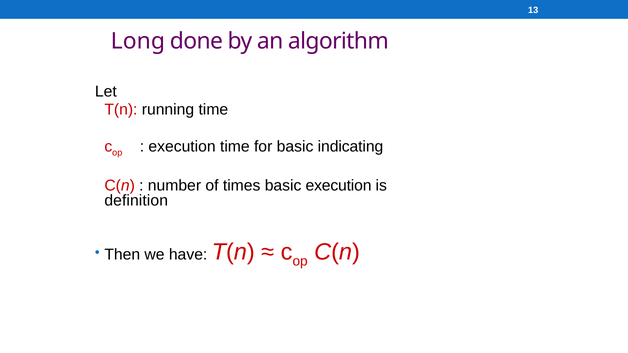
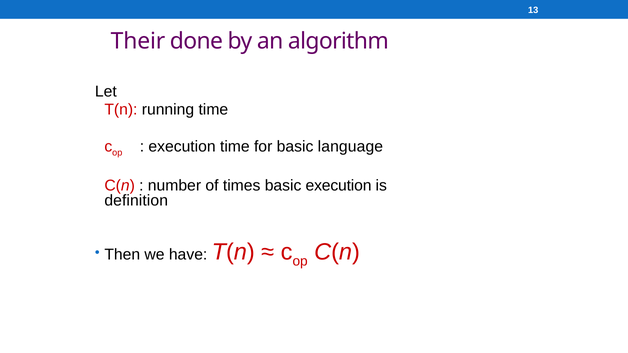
Long: Long -> Their
indicating: indicating -> language
